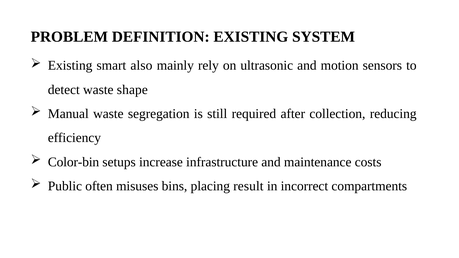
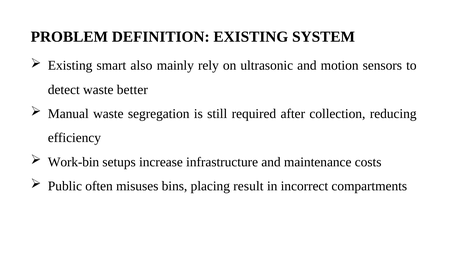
shape: shape -> better
Color-bin: Color-bin -> Work-bin
